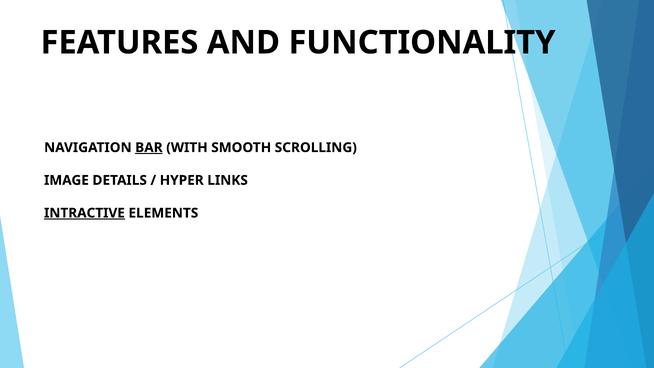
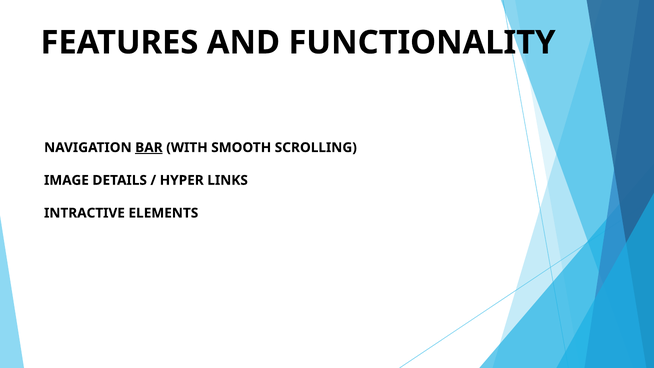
INTRACTIVE underline: present -> none
